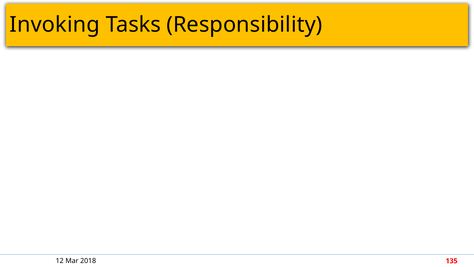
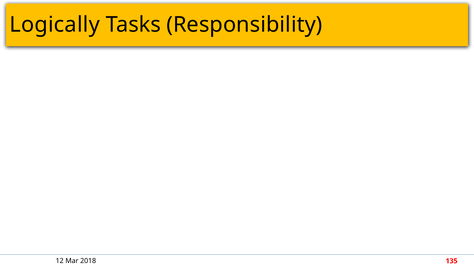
Invoking: Invoking -> Logically
